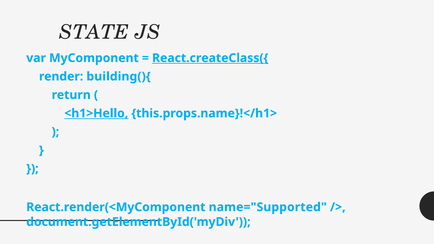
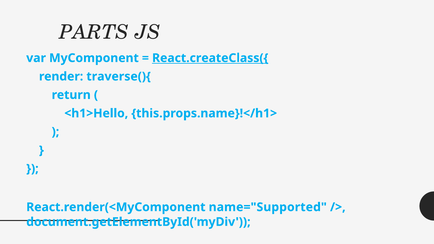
STATE: STATE -> PARTS
building(){: building(){ -> traverse(){
<h1>Hello underline: present -> none
